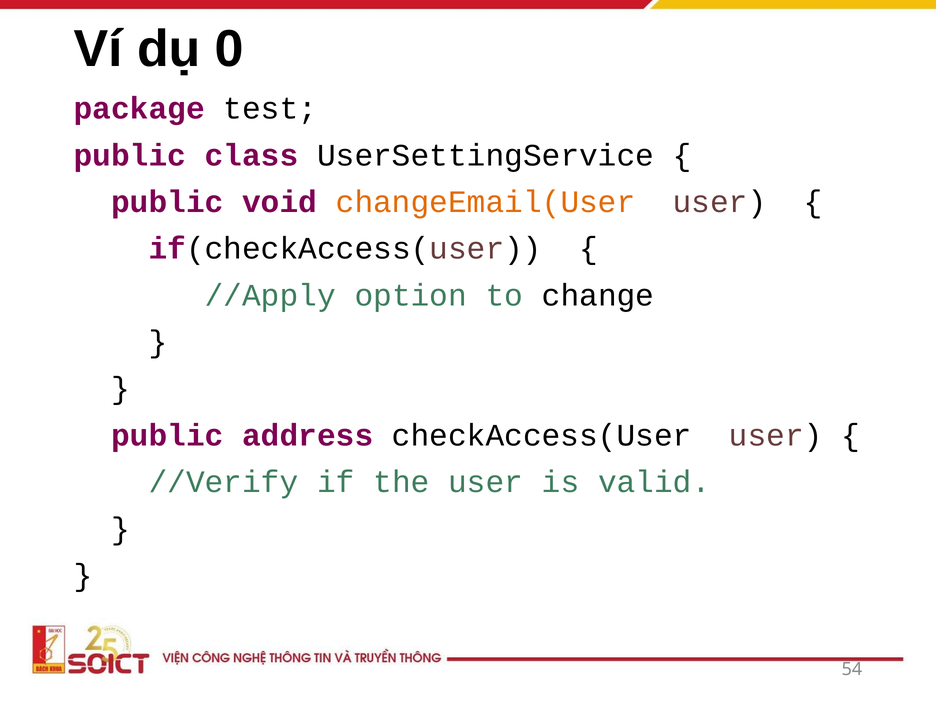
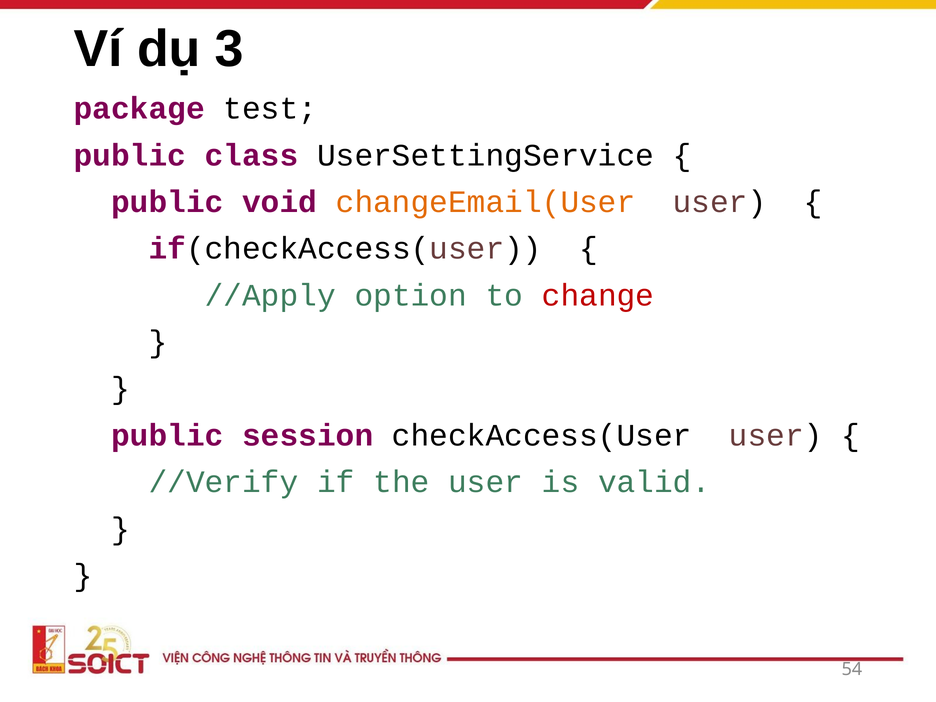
0: 0 -> 3
change colour: black -> red
address: address -> session
